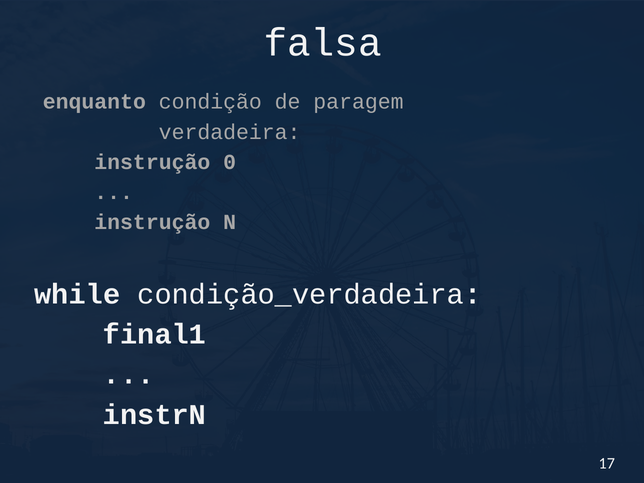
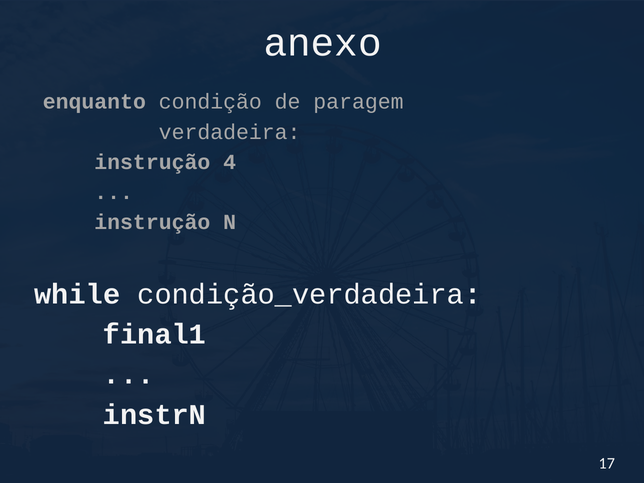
falsa: falsa -> anexo
0: 0 -> 4
